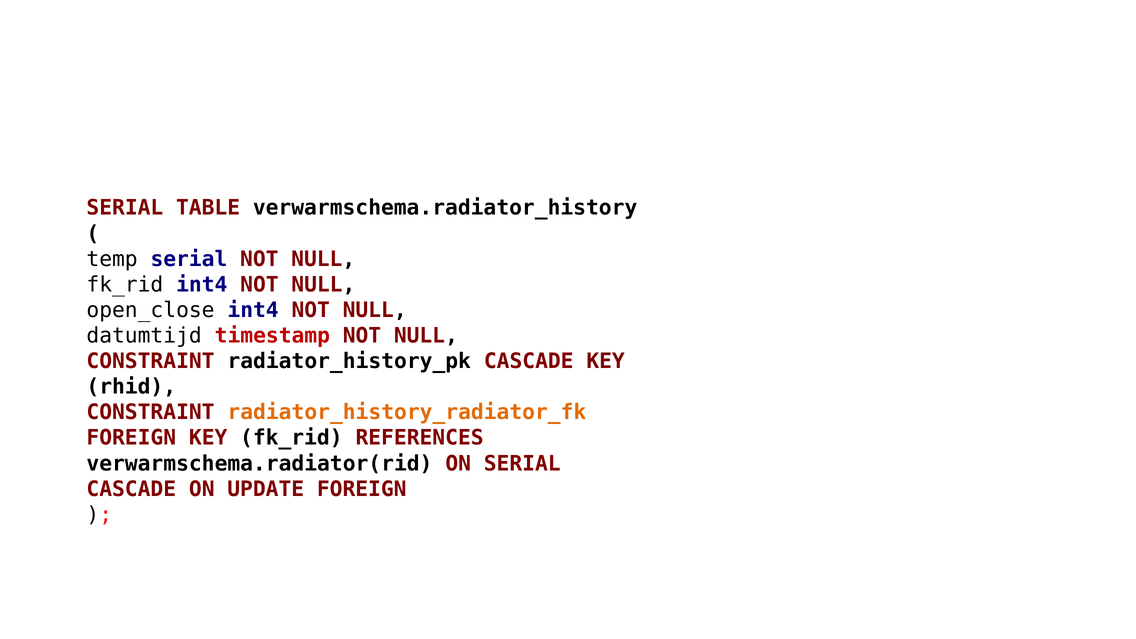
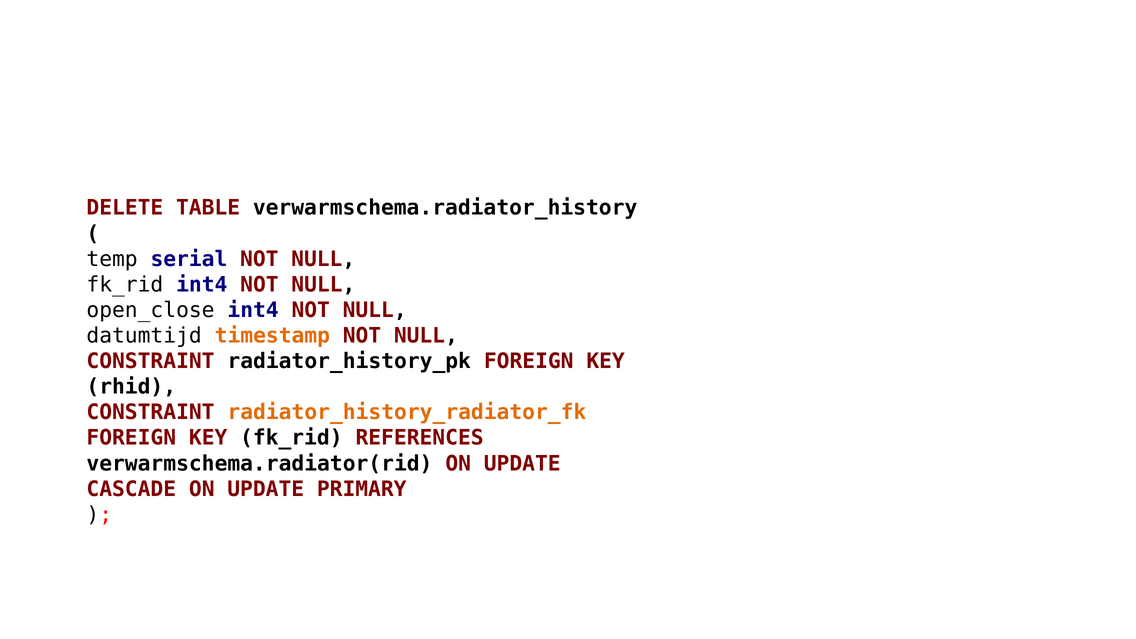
SERIAL at (125, 208): SERIAL -> DELETE
timestamp colour: red -> orange
radiator_history_pk CASCADE: CASCADE -> FOREIGN
verwarmschema.radiator(rid ON SERIAL: SERIAL -> UPDATE
UPDATE FOREIGN: FOREIGN -> PRIMARY
